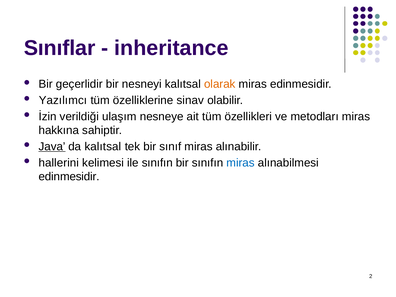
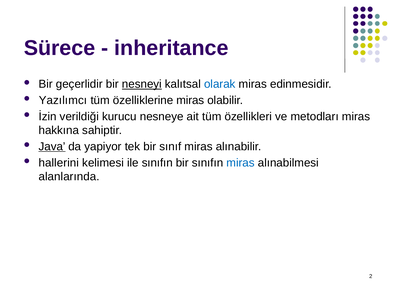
Sınıflar: Sınıflar -> Sürece
nesneyi underline: none -> present
olarak colour: orange -> blue
özelliklerine sinav: sinav -> miras
ulaşım: ulaşım -> kurucu
da kalıtsal: kalıtsal -> yapiyor
edinmesidir at (69, 177): edinmesidir -> alanlarında
